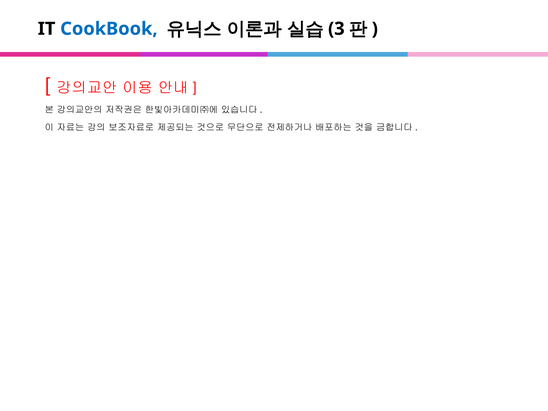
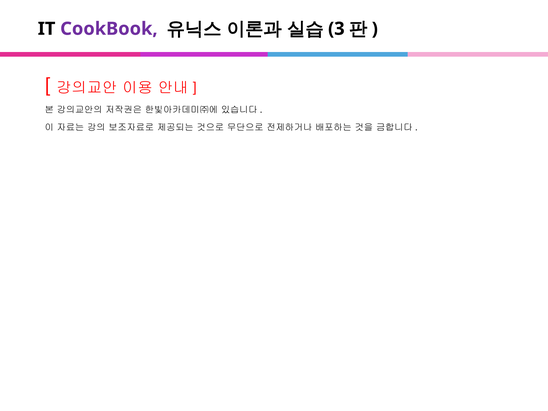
CookBook colour: blue -> purple
